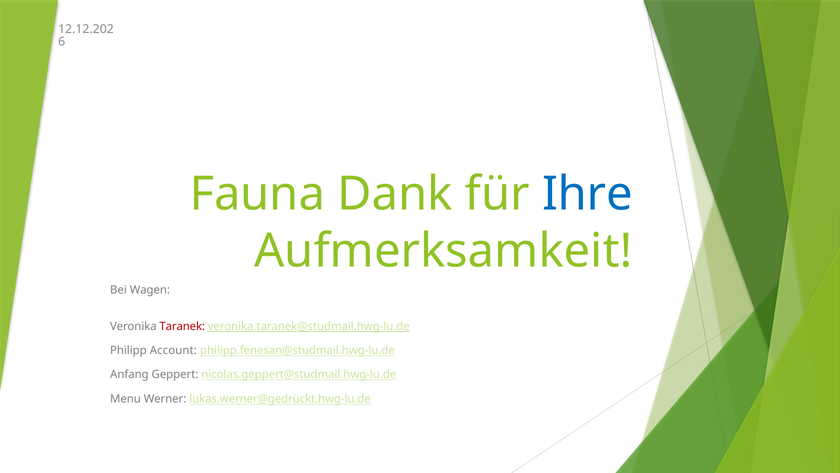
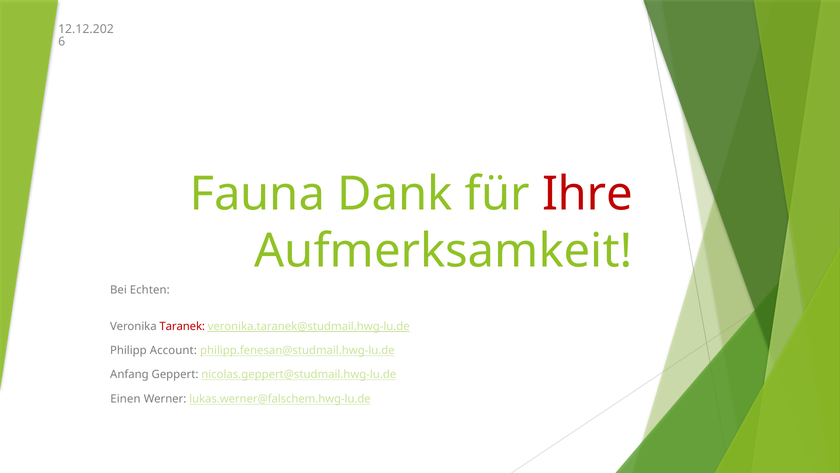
Ihre colour: blue -> red
Wagen: Wagen -> Echten
Menu: Menu -> Einen
lukas.werner@gedrückt.hwg-lu.de: lukas.werner@gedrückt.hwg-lu.de -> lukas.werner@falschem.hwg-lu.de
